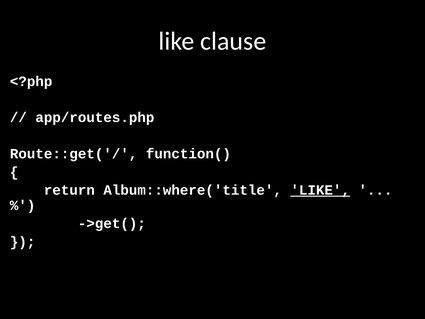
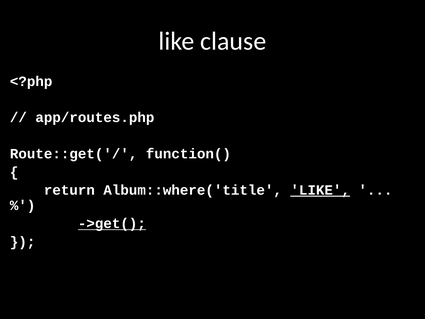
->get( underline: none -> present
